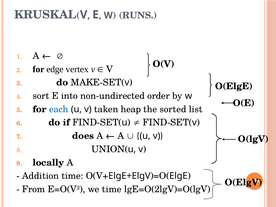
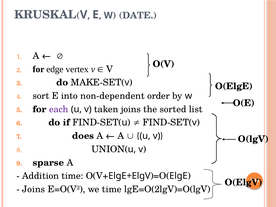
RUNS: RUNS -> DATE
non-undirected: non-undirected -> non-dependent
each colour: blue -> purple
taken heap: heap -> joins
locally: locally -> sparse
From at (34, 189): From -> Joins
